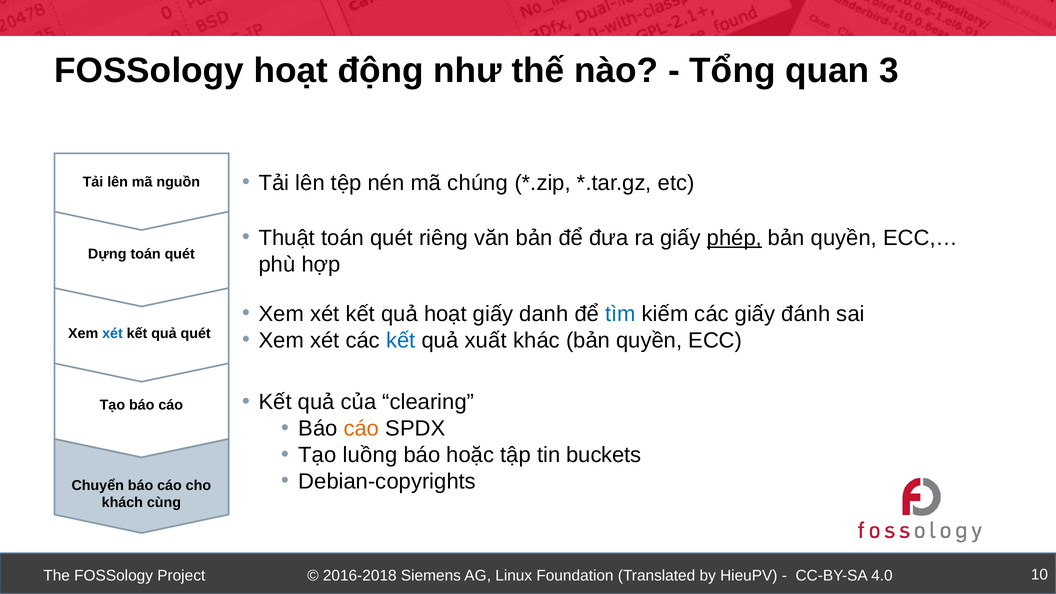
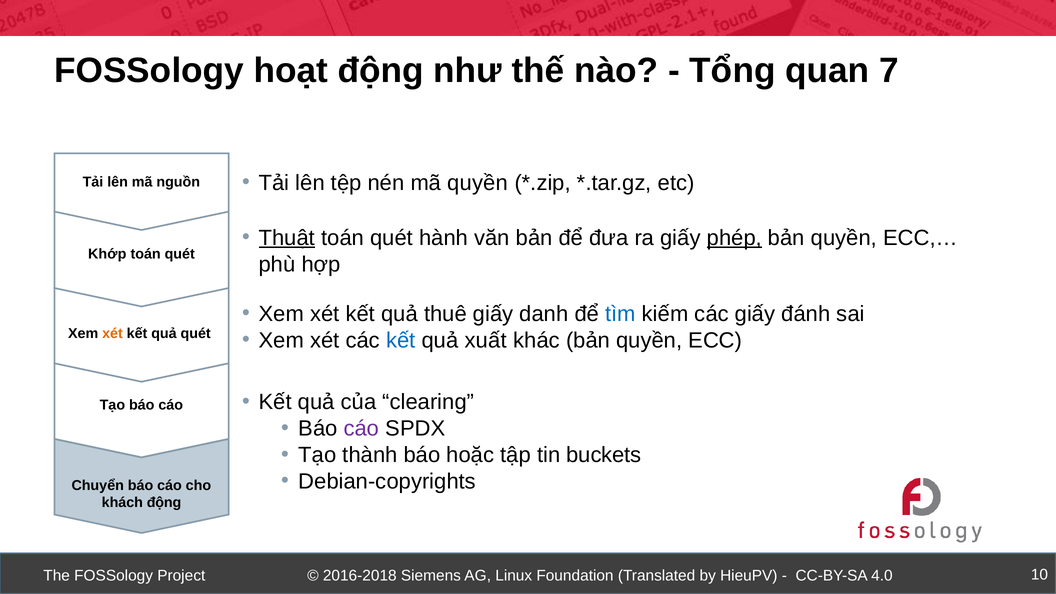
3: 3 -> 7
mã chúng: chúng -> quyền
Thuật underline: none -> present
riêng: riêng -> hành
Dựng: Dựng -> Khớp
quả hoạt: hoạt -> thuê
xét at (112, 334) colour: blue -> orange
cáo at (361, 429) colour: orange -> purple
luồng: luồng -> thành
khách cùng: cùng -> động
